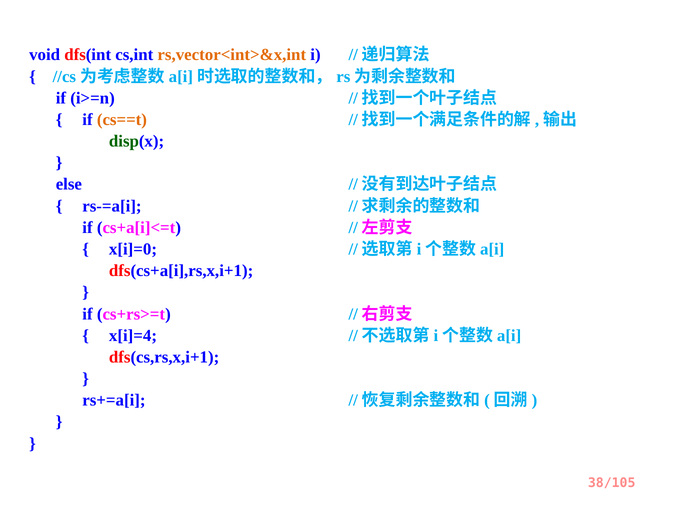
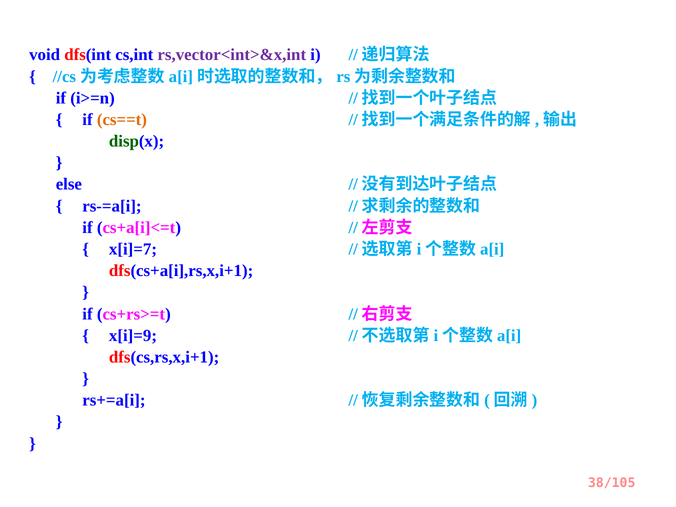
rs,vector<int>&x,int colour: orange -> purple
x[i]=0: x[i]=0 -> x[i]=7
x[i]=4: x[i]=4 -> x[i]=9
